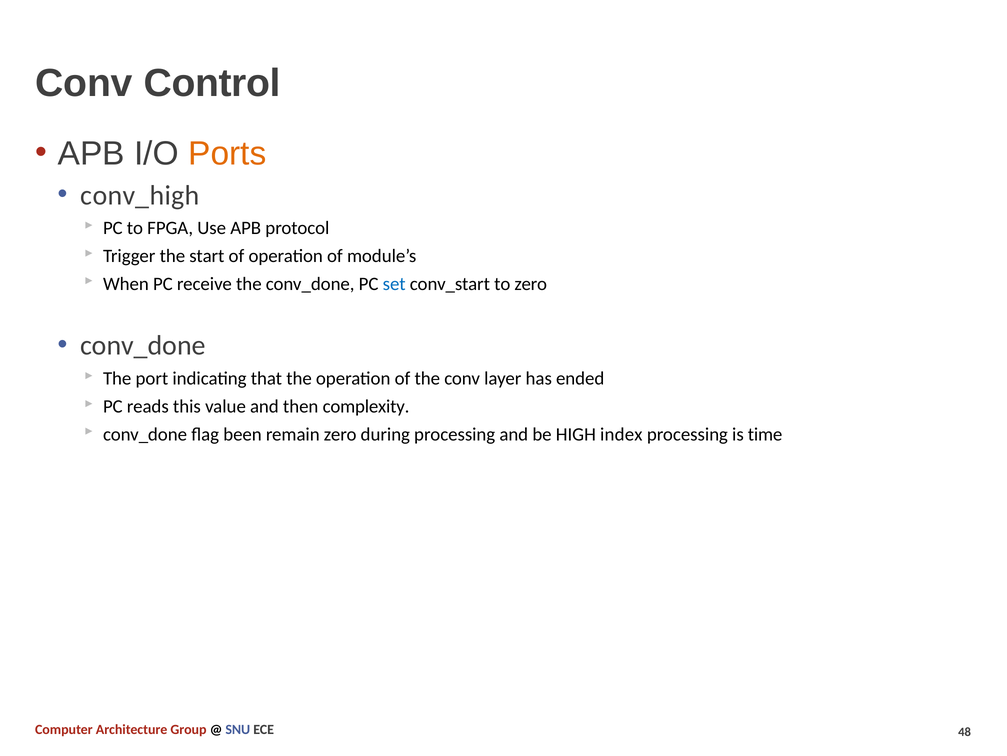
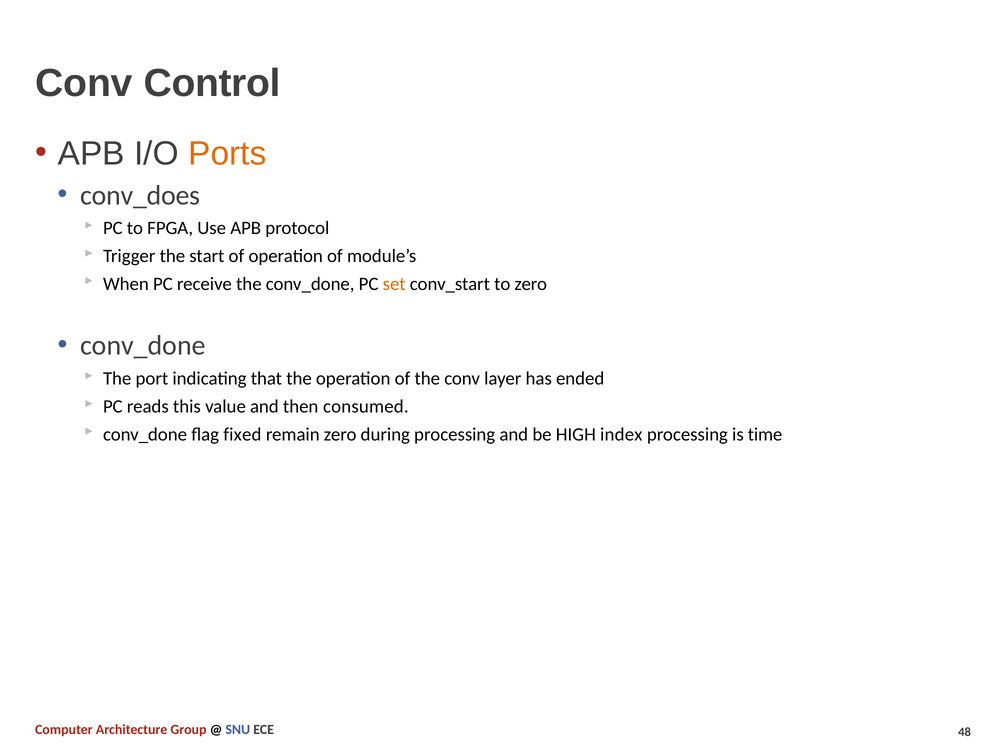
conv_high: conv_high -> conv_does
set colour: blue -> orange
complexity: complexity -> consumed
been: been -> fixed
